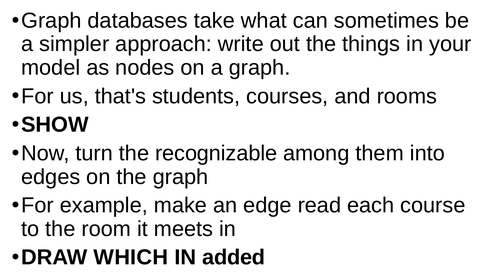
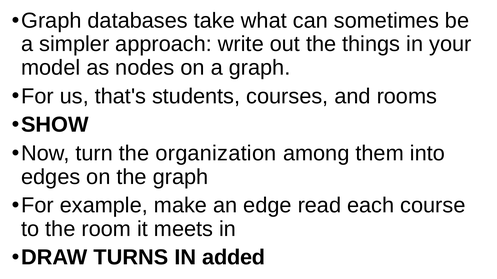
recognizable: recognizable -> organization
WHICH: WHICH -> TURNS
